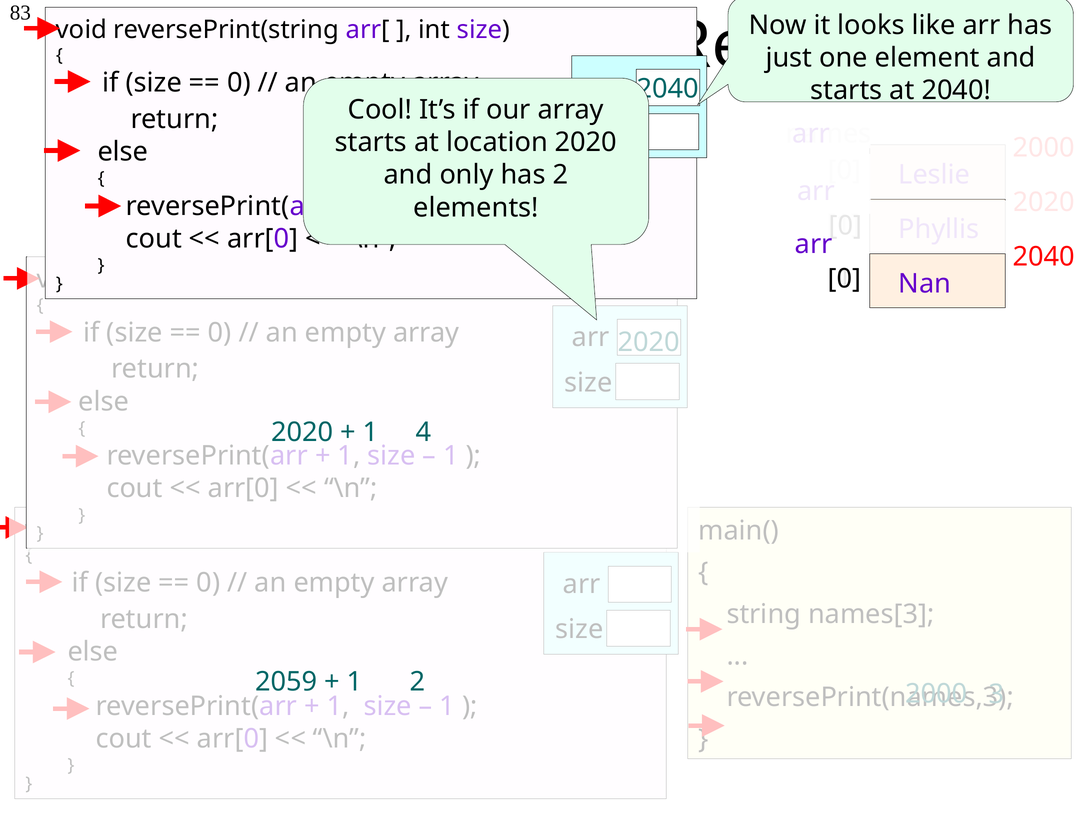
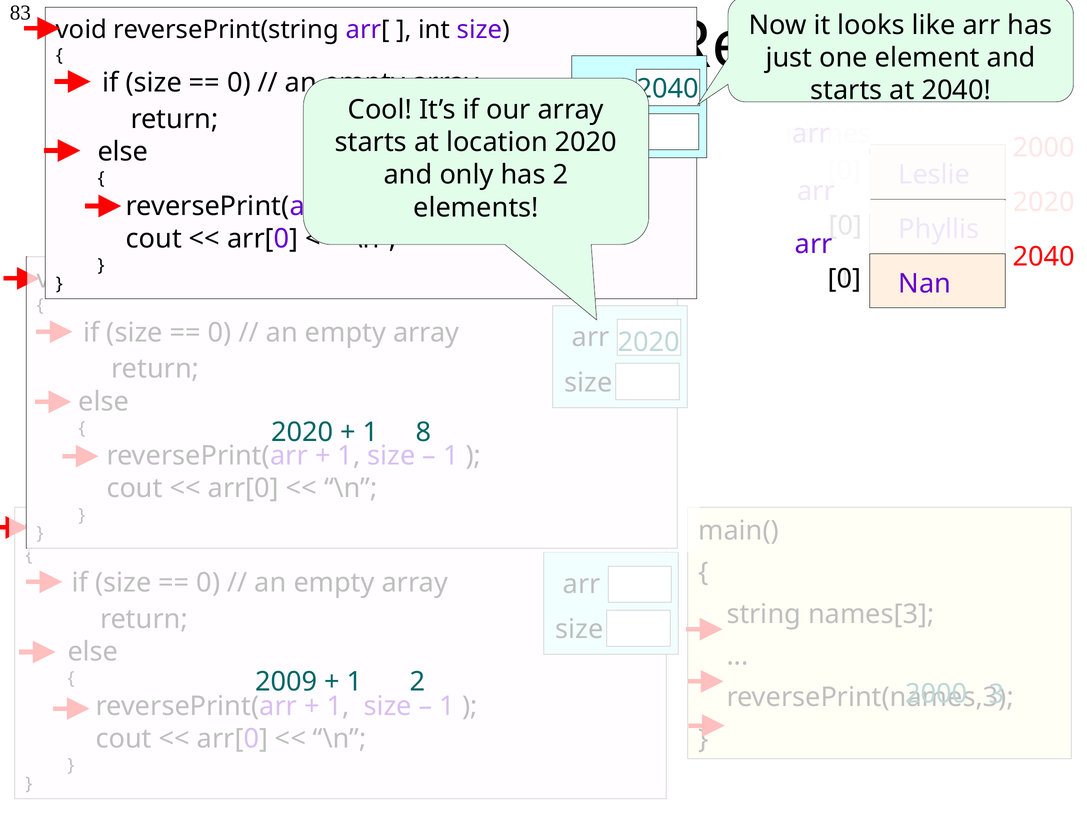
4: 4 -> 8
2059: 2059 -> 2009
